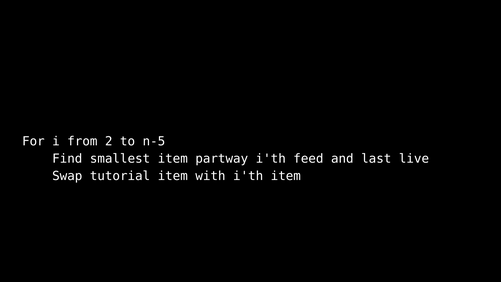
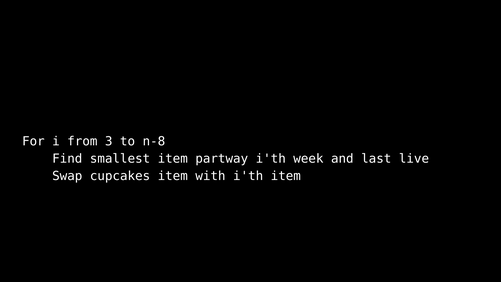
2: 2 -> 3
n-5: n-5 -> n-8
feed: feed -> week
tutorial: tutorial -> cupcakes
